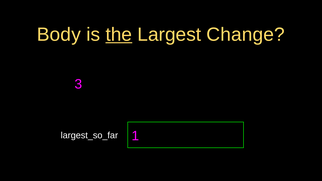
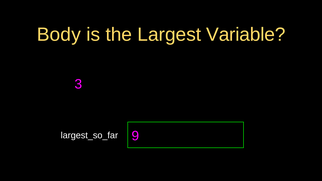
the underline: present -> none
Change: Change -> Variable
1: 1 -> 9
